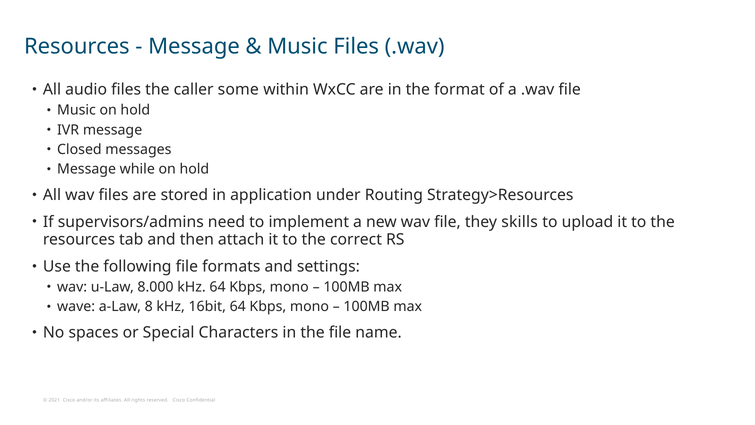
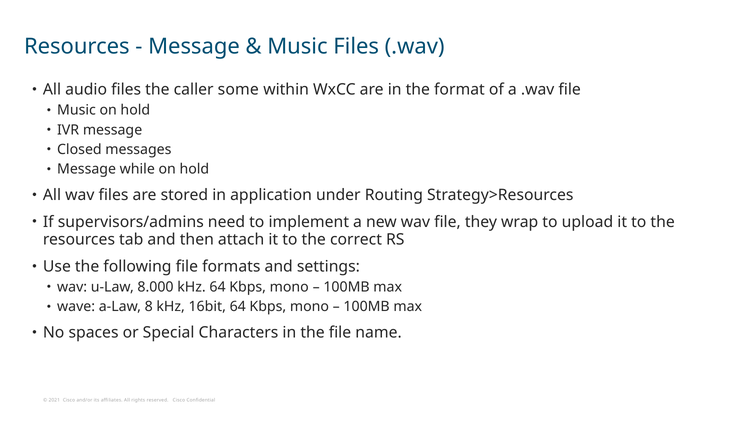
skills: skills -> wrap
